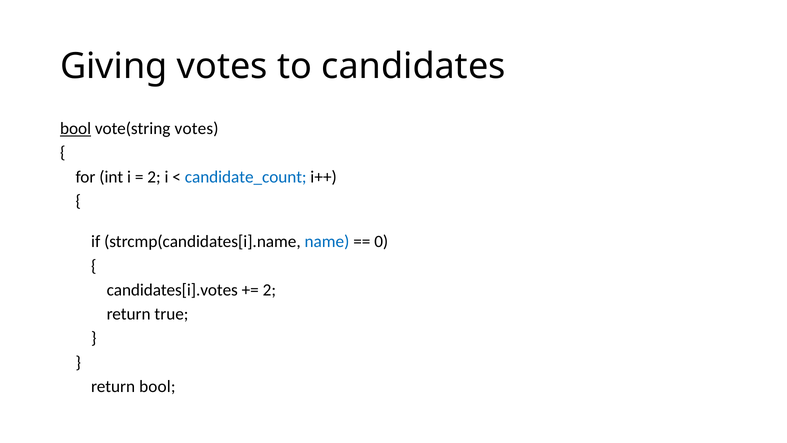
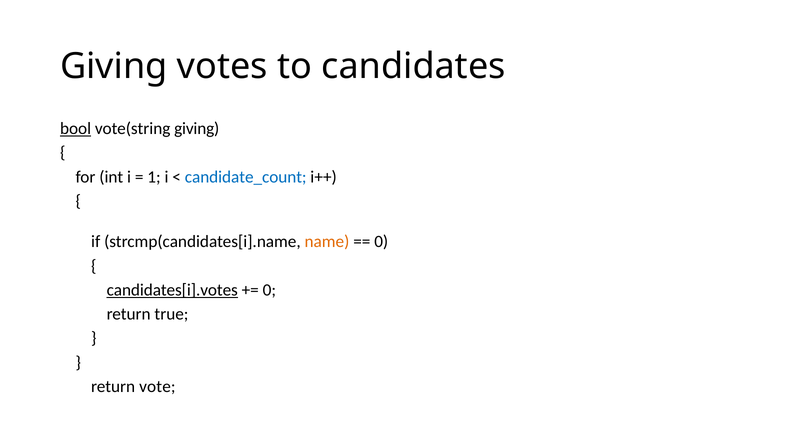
vote(string votes: votes -> giving
2 at (154, 177): 2 -> 1
name colour: blue -> orange
candidates[i].votes underline: none -> present
2 at (269, 290): 2 -> 0
return bool: bool -> vote
